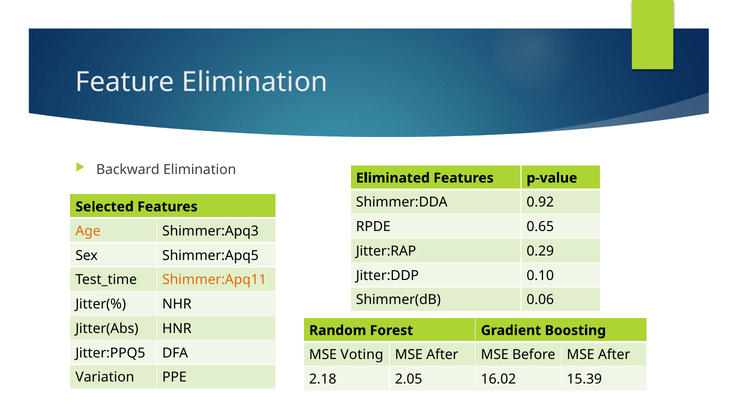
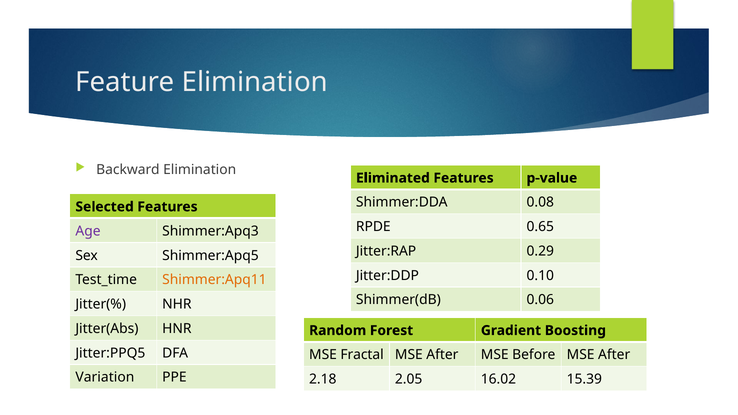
0.92: 0.92 -> 0.08
Age colour: orange -> purple
Voting: Voting -> Fractal
